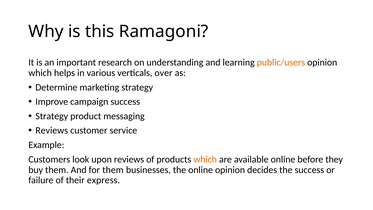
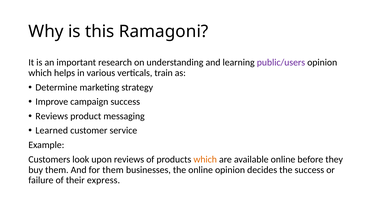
public/users colour: orange -> purple
over: over -> train
Strategy at (52, 116): Strategy -> Reviews
Reviews at (52, 130): Reviews -> Learned
